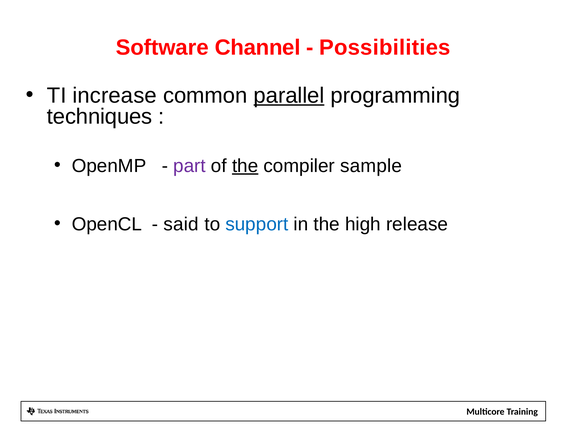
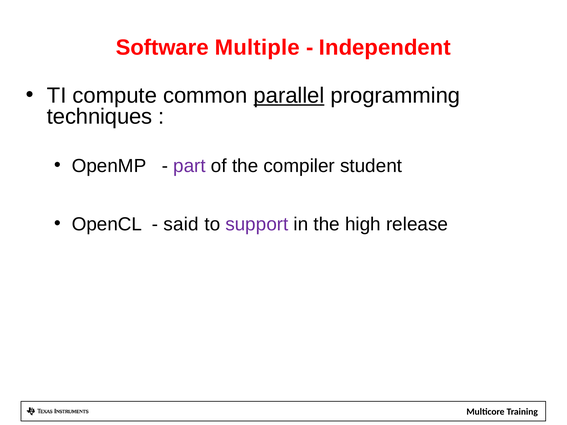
Channel: Channel -> Multiple
Possibilities: Possibilities -> Independent
increase: increase -> compute
the at (245, 166) underline: present -> none
sample: sample -> student
support colour: blue -> purple
